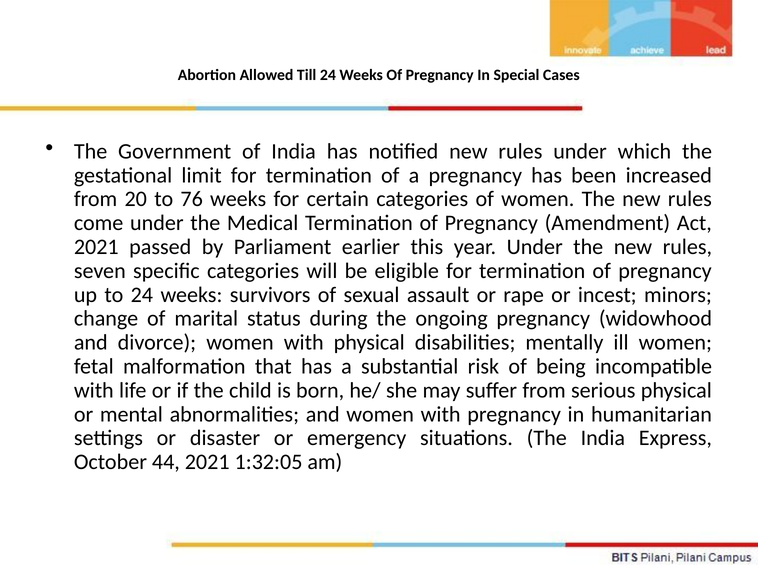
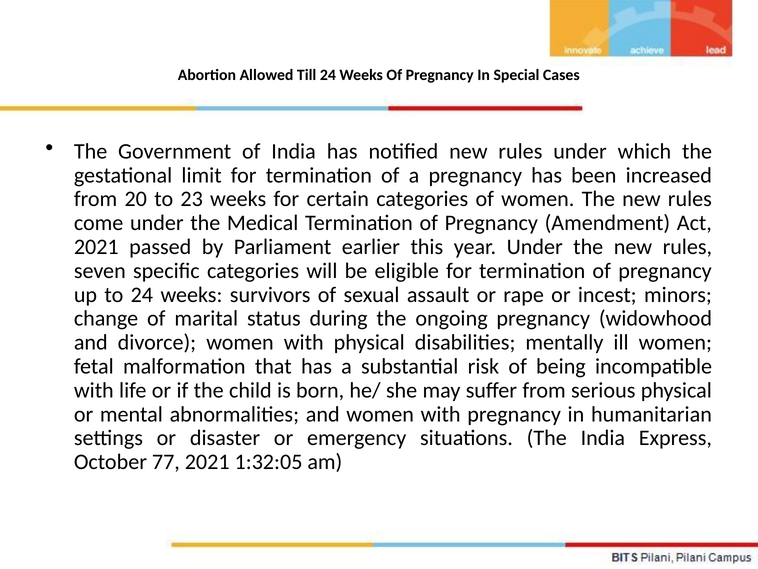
76: 76 -> 23
44: 44 -> 77
